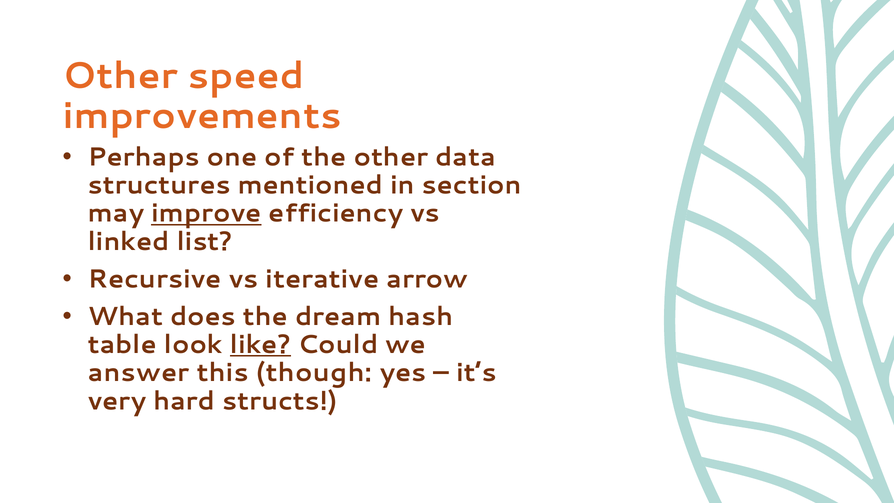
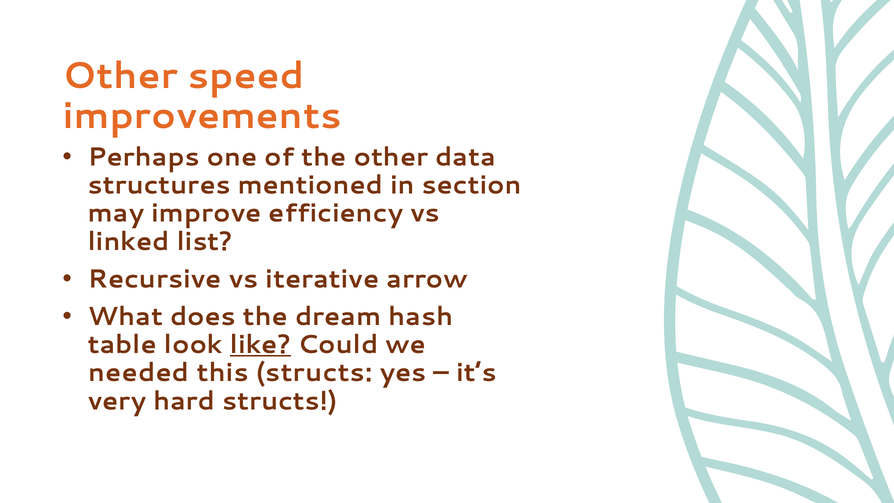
improve underline: present -> none
answer: answer -> needed
this though: though -> structs
